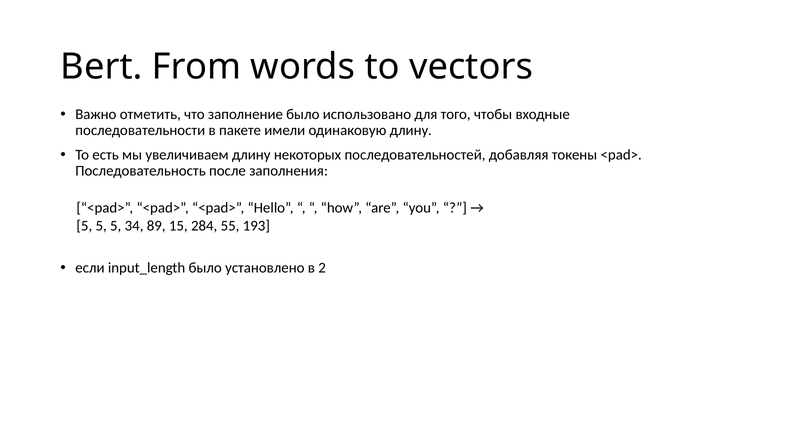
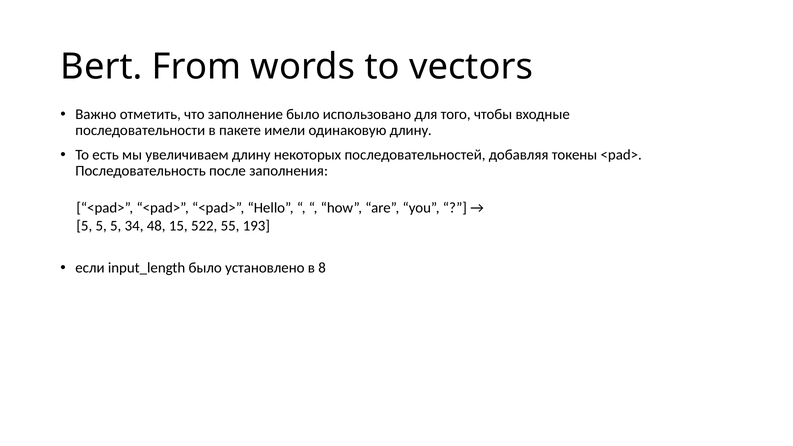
89: 89 -> 48
284: 284 -> 522
2: 2 -> 8
